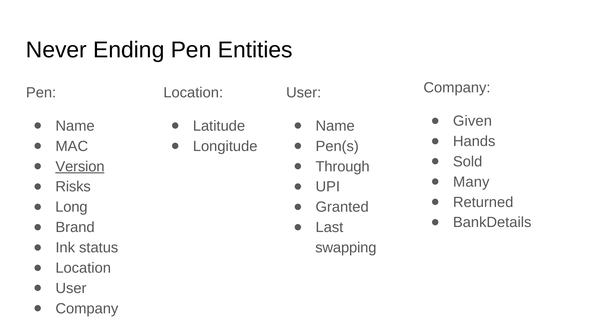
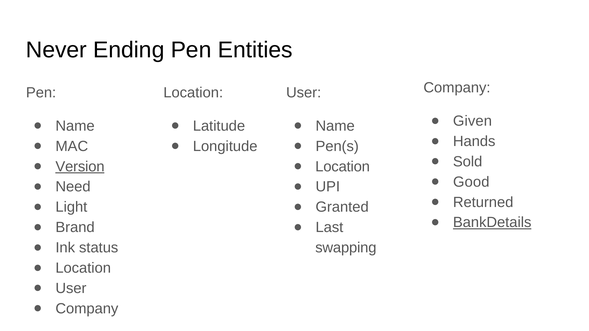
Through at (343, 167): Through -> Location
Many: Many -> Good
Risks: Risks -> Need
Long: Long -> Light
BankDetails underline: none -> present
